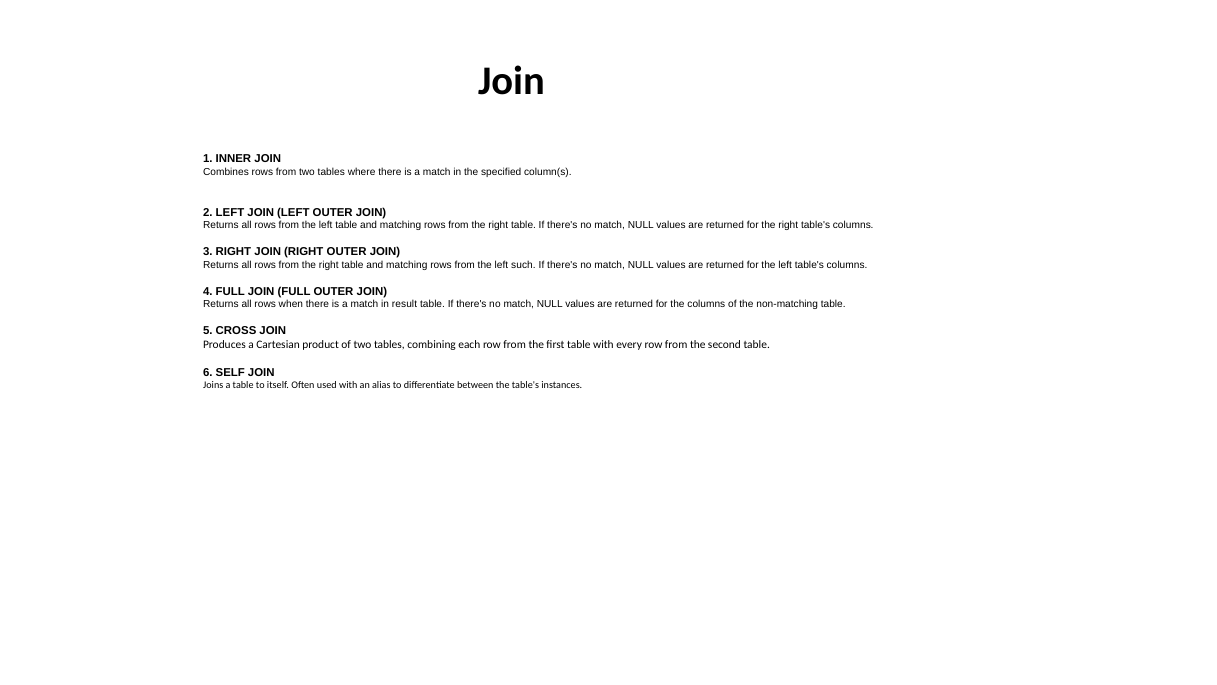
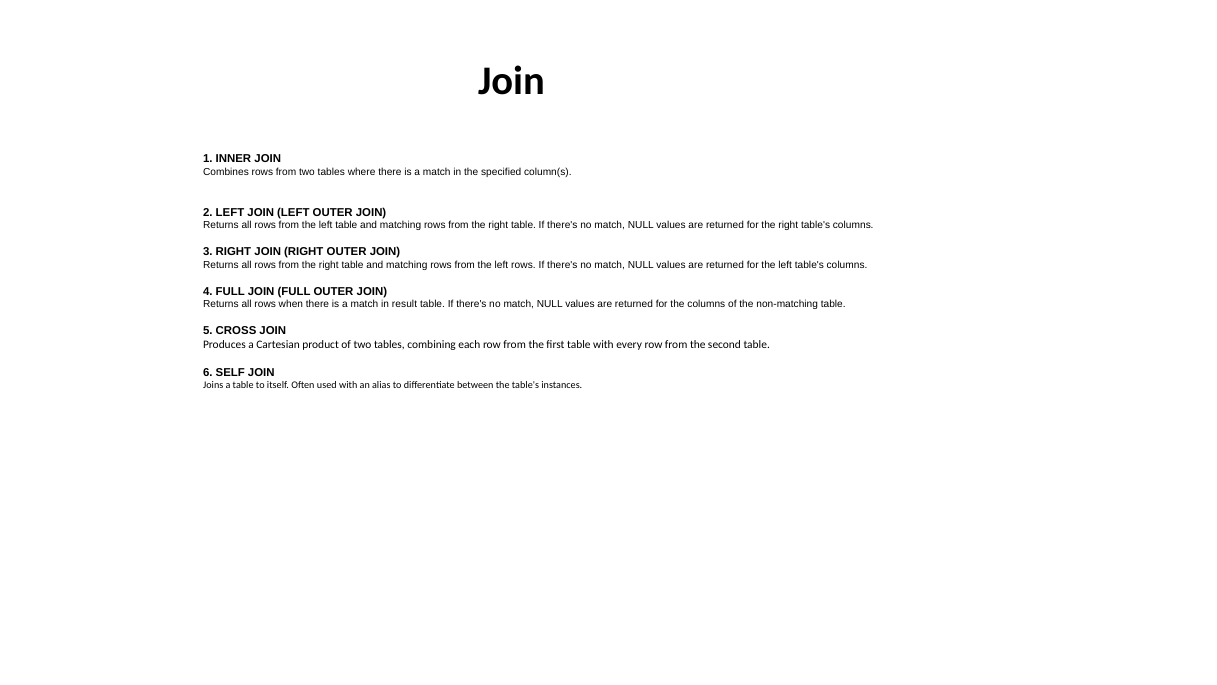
left such: such -> rows
